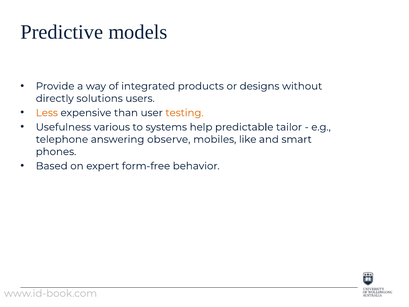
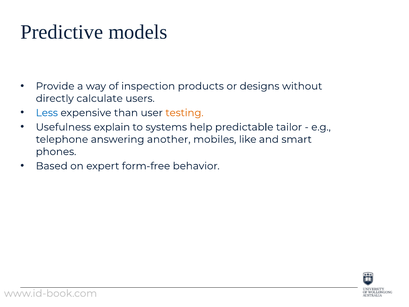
integrated: integrated -> inspection
solutions: solutions -> calculate
Less colour: orange -> blue
various: various -> explain
observe: observe -> another
